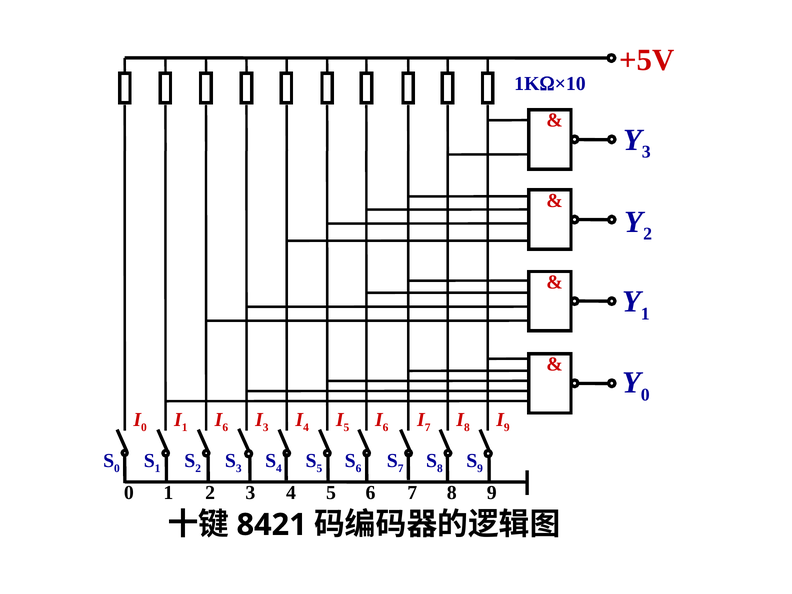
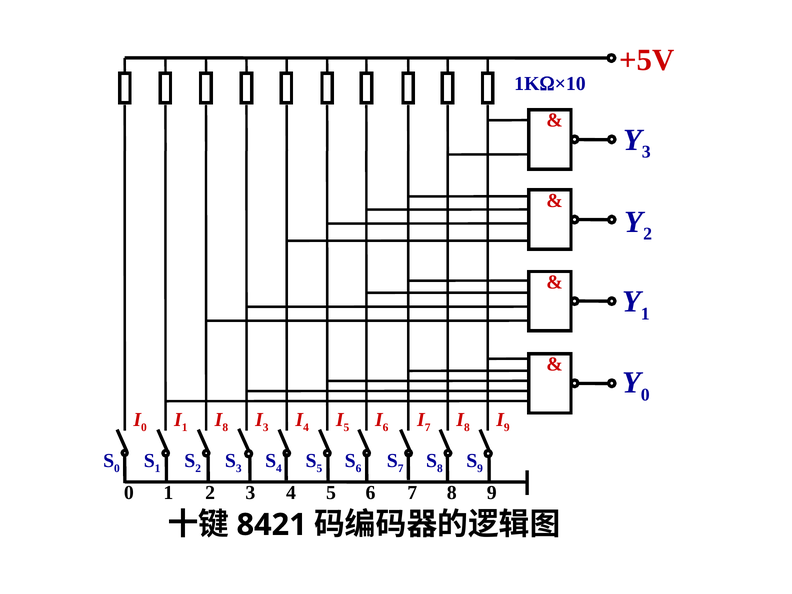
6 at (225, 427): 6 -> 8
